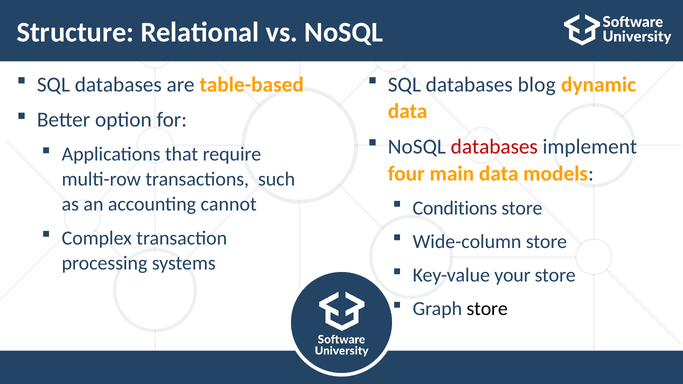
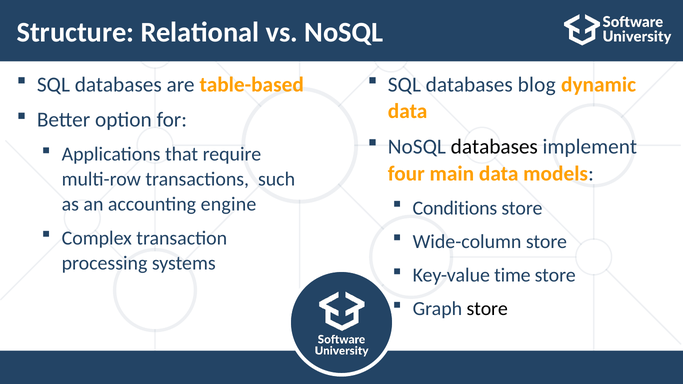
databases at (494, 147) colour: red -> black
cannot: cannot -> engine
your: your -> time
